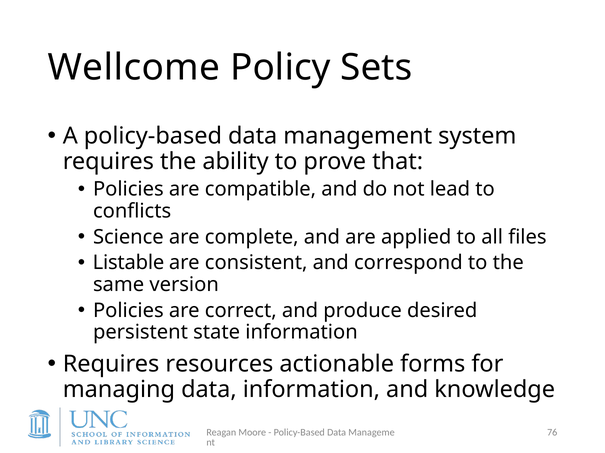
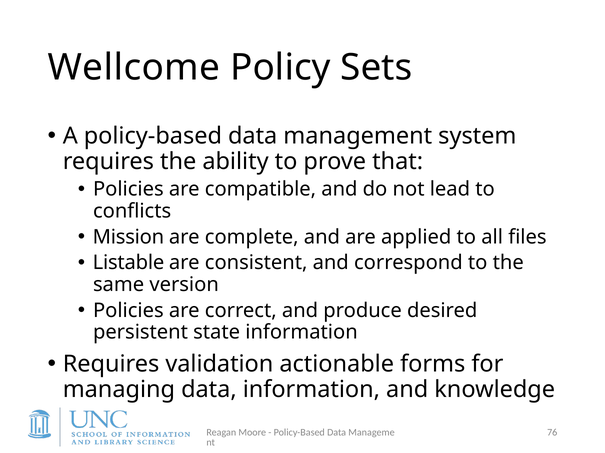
Science: Science -> Mission
resources: resources -> validation
